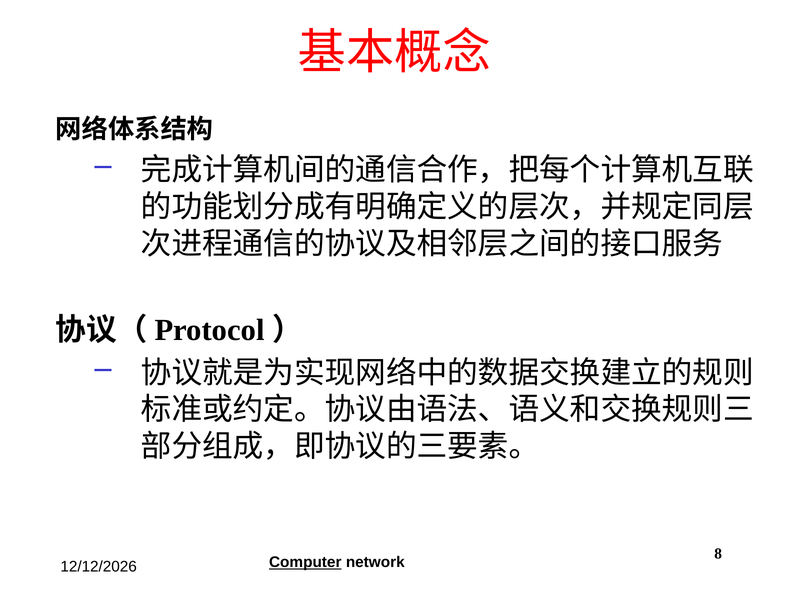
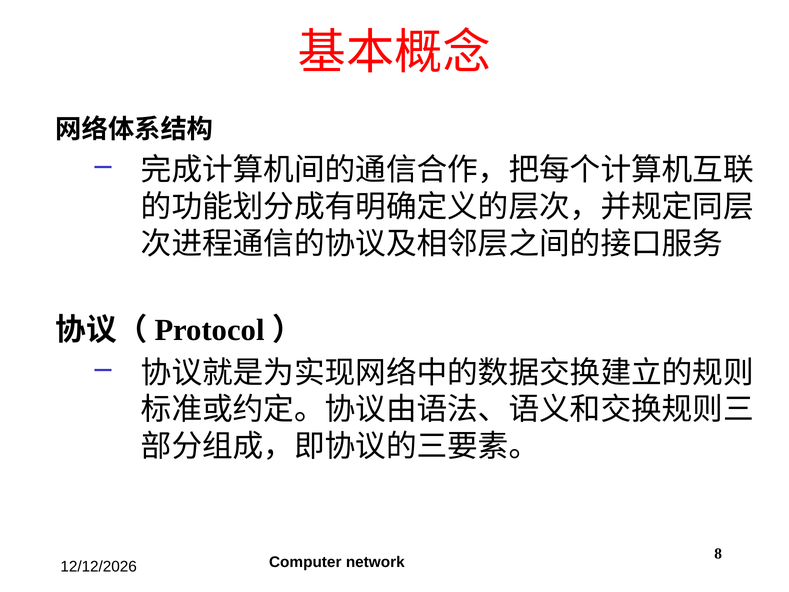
Computer underline: present -> none
